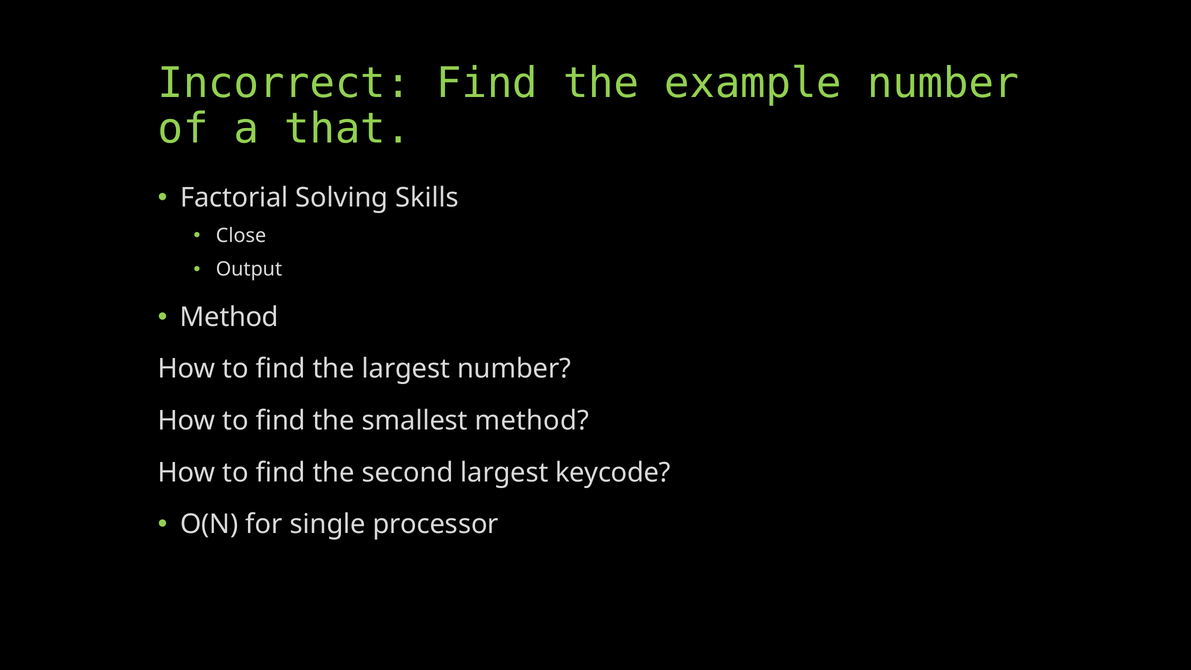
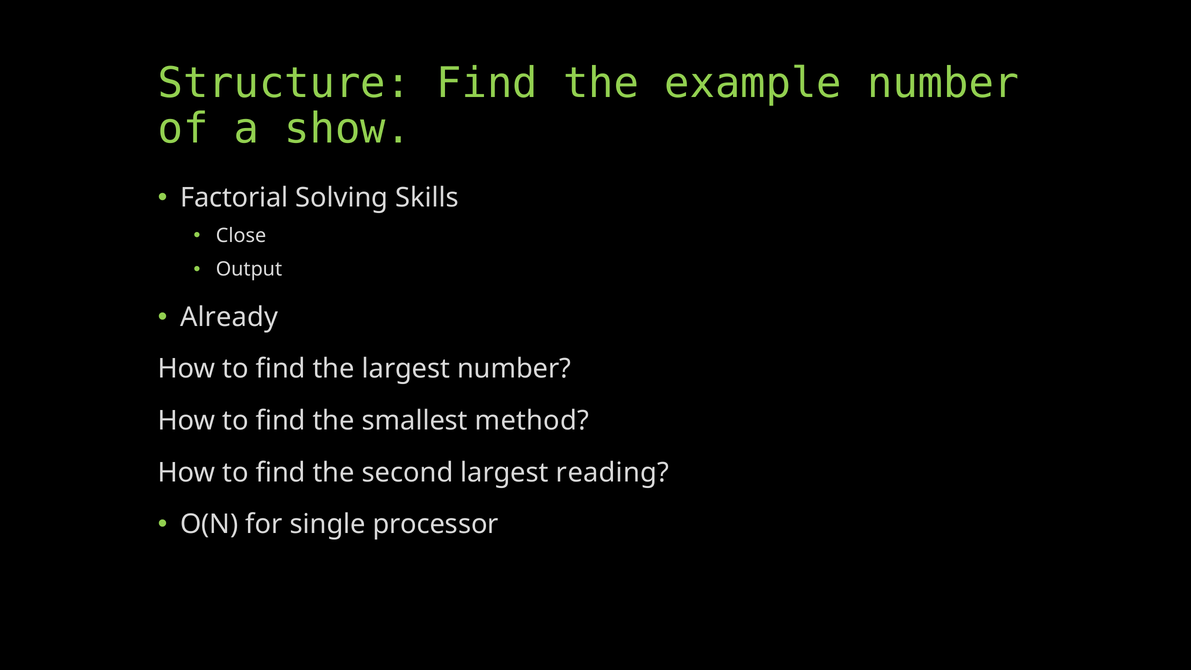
Incorrect: Incorrect -> Structure
that: that -> show
Method at (229, 317): Method -> Already
keycode: keycode -> reading
